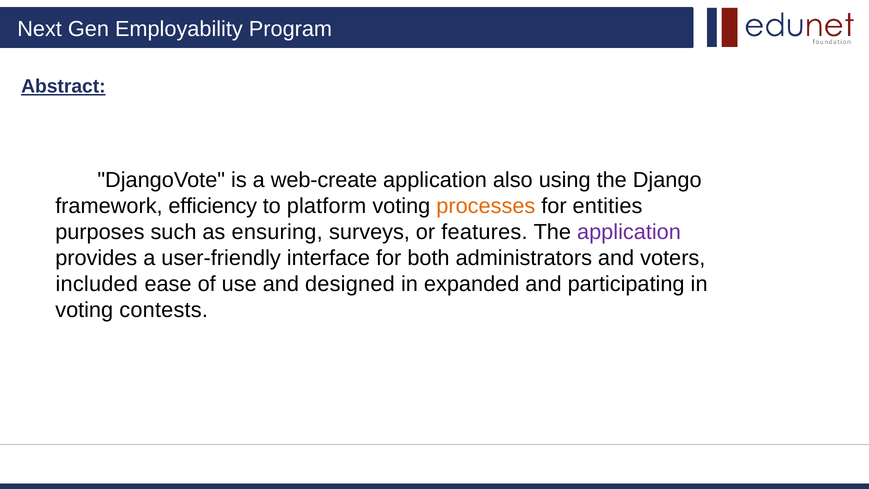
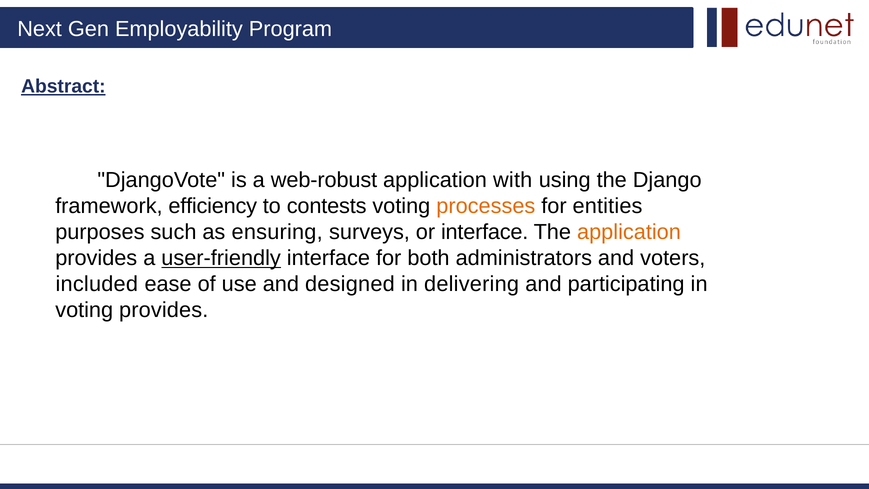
web-create: web-create -> web-robust
also: also -> with
platform: platform -> contests
or features: features -> interface
application at (629, 232) colour: purple -> orange
user-friendly underline: none -> present
expanded: expanded -> delivering
voting contests: contests -> provides
